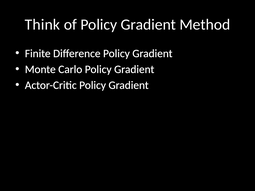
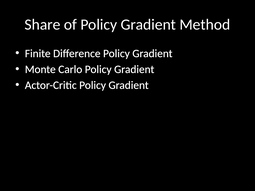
Think: Think -> Share
